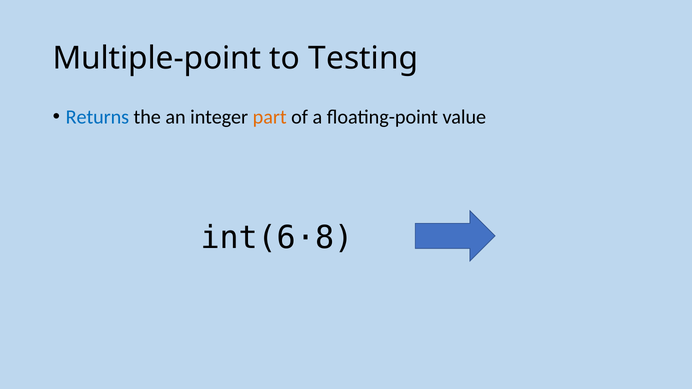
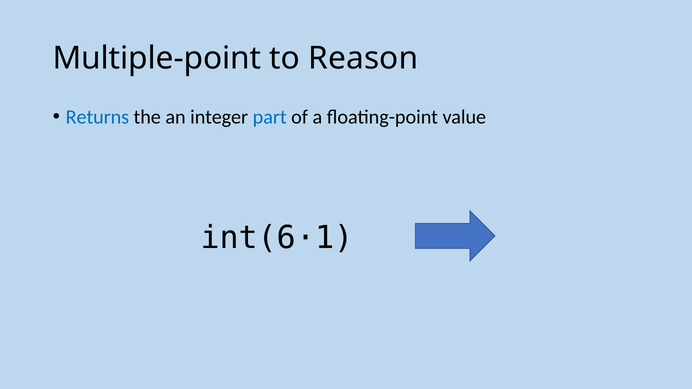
Testing: Testing -> Reason
part colour: orange -> blue
int(6·8: int(6·8 -> int(6·1
